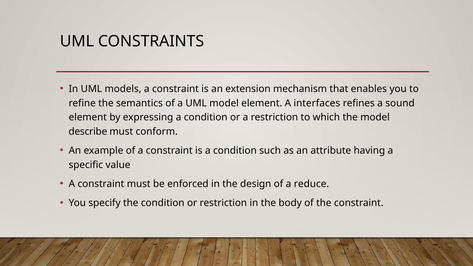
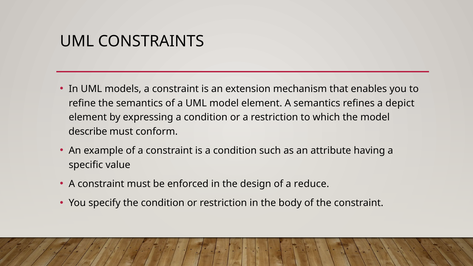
A interfaces: interfaces -> semantics
sound: sound -> depict
